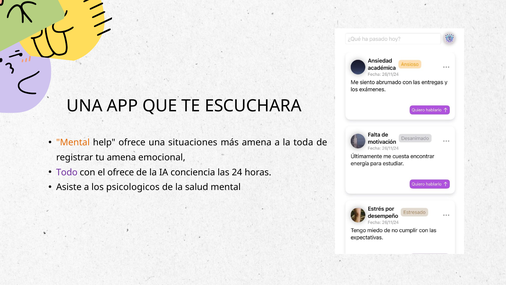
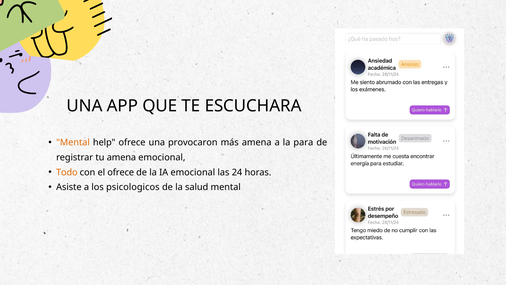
situaciones: situaciones -> provocaron
toda: toda -> para
Todo colour: purple -> orange
IA conciencia: conciencia -> emocional
